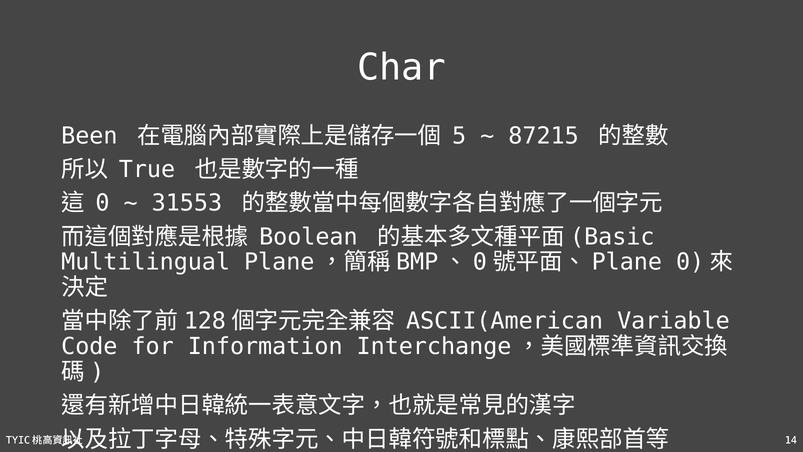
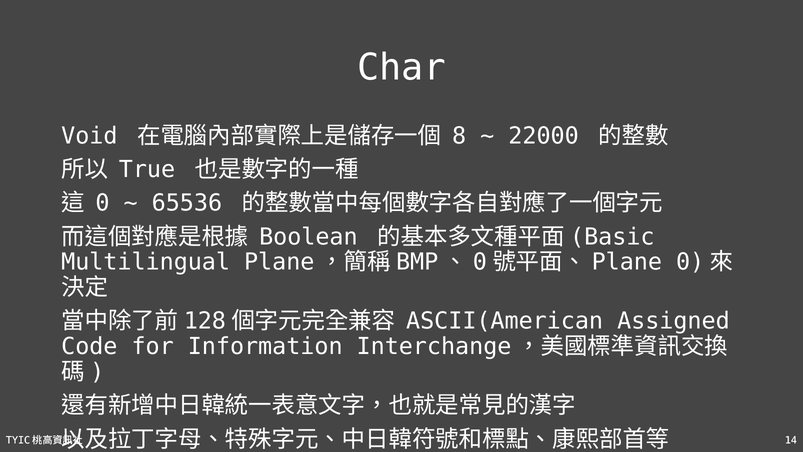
Been: Been -> Void
5: 5 -> 8
87215: 87215 -> 22000
31553: 31553 -> 65536
Variable: Variable -> Assigned
